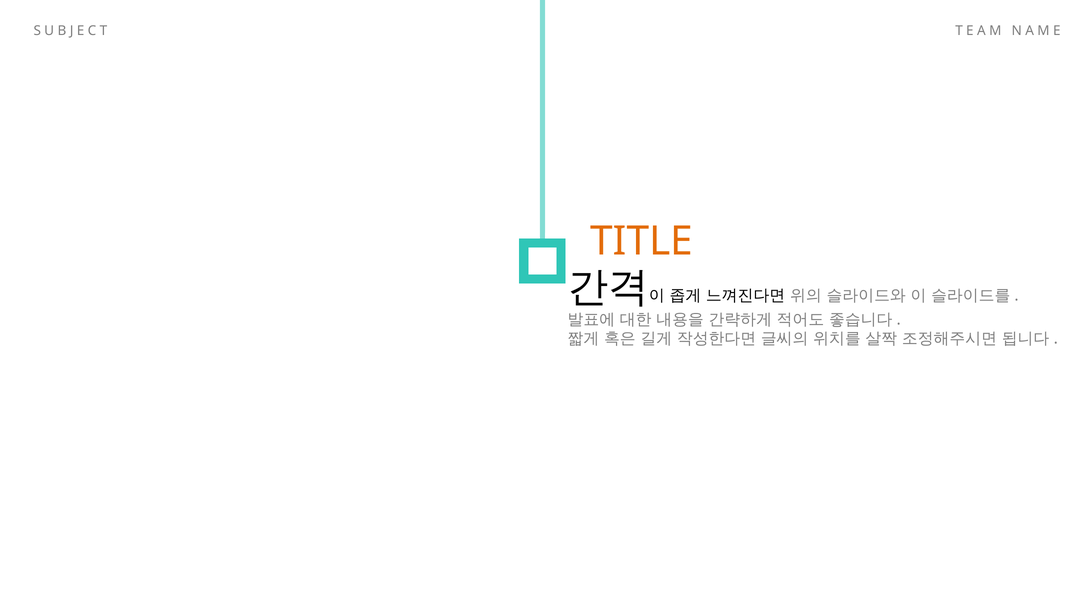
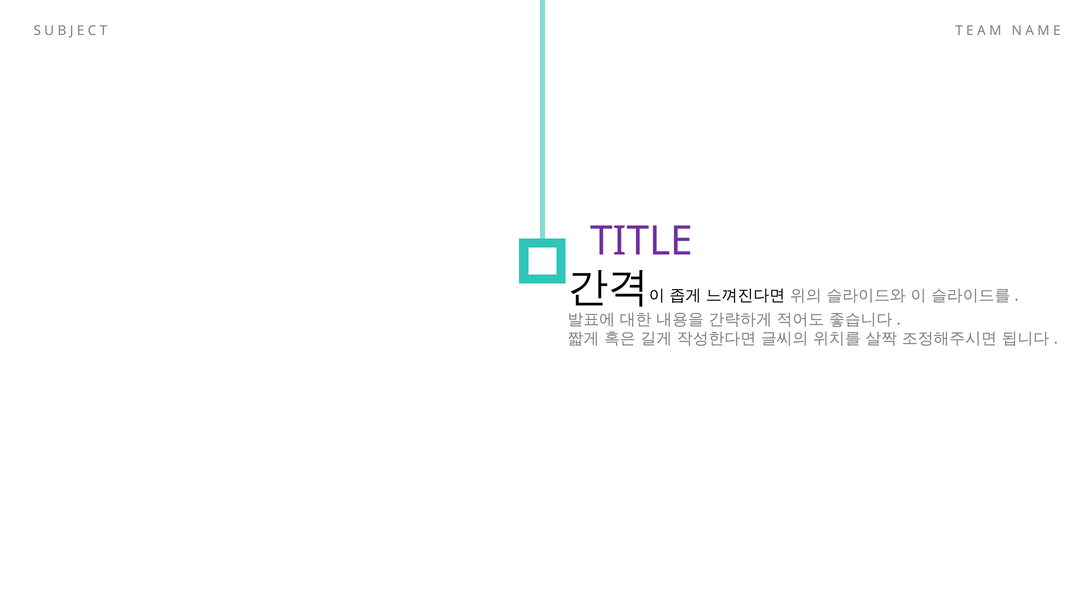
TITLE colour: orange -> purple
